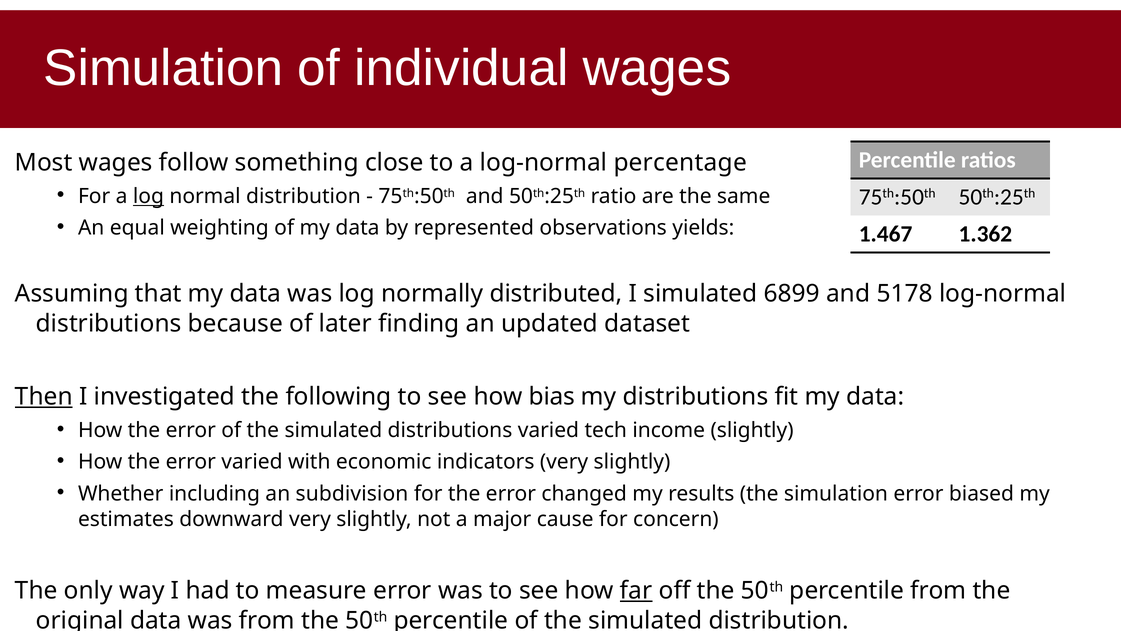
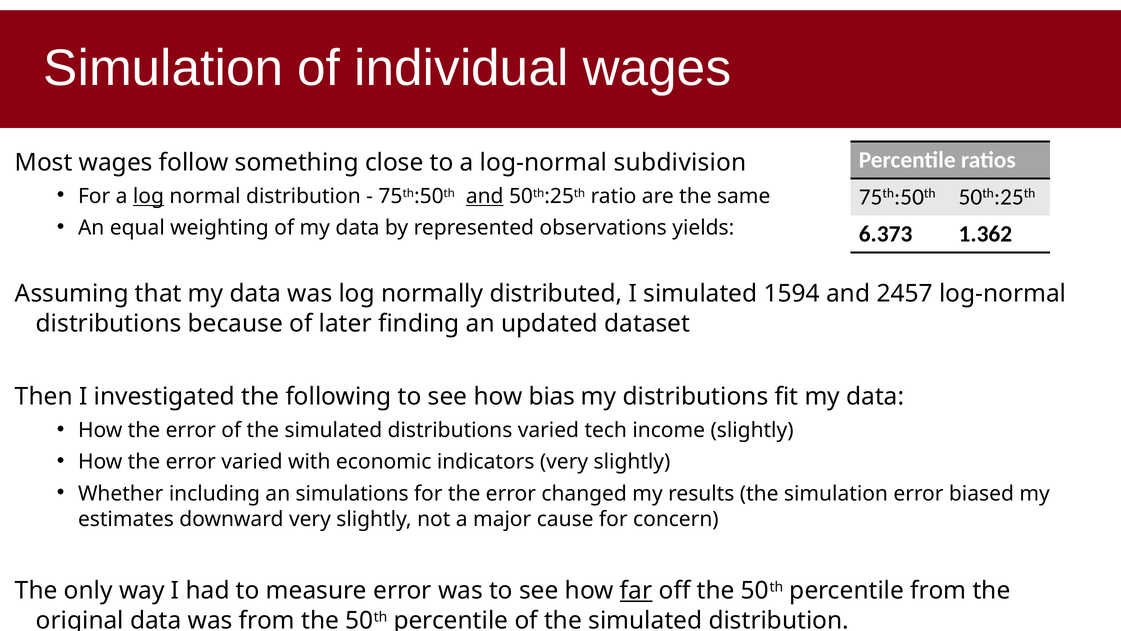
percentage: percentage -> subdivision
and at (485, 196) underline: none -> present
1.467: 1.467 -> 6.373
6899: 6899 -> 1594
5178: 5178 -> 2457
Then underline: present -> none
subdivision: subdivision -> simulations
